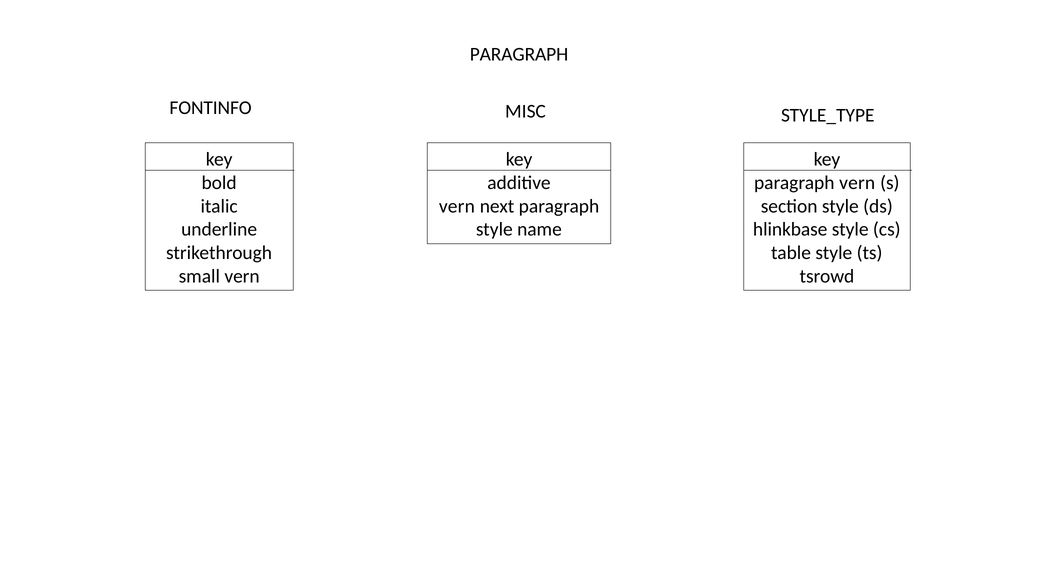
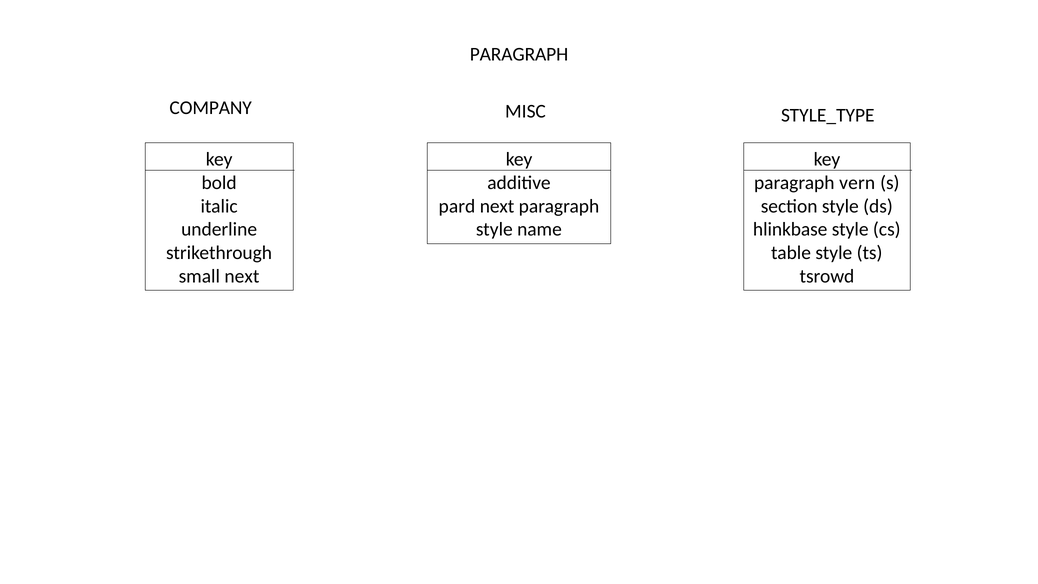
FONTINFO: FONTINFO -> COMPANY
vern at (457, 206): vern -> pard
small vern: vern -> next
